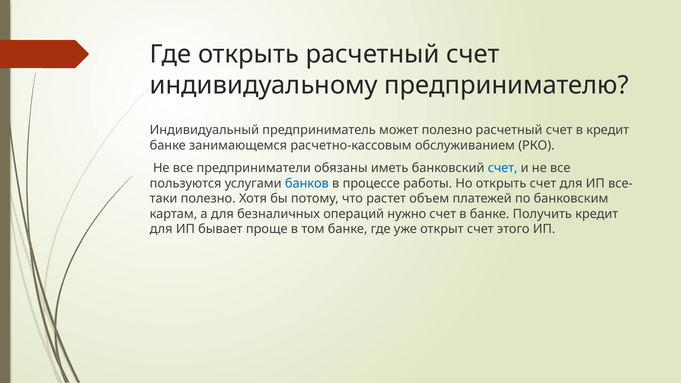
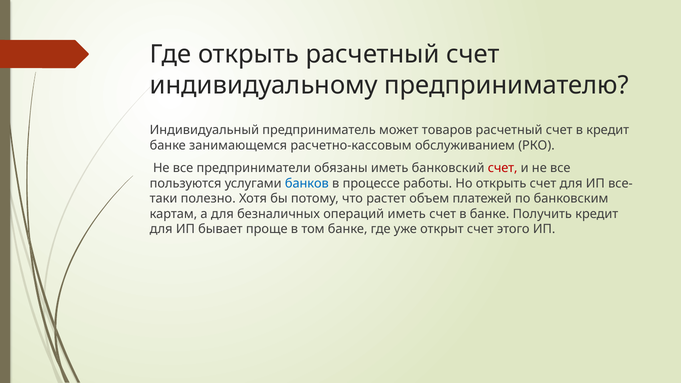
может полезно: полезно -> товаров
счет at (503, 168) colour: blue -> red
операций нужно: нужно -> иметь
